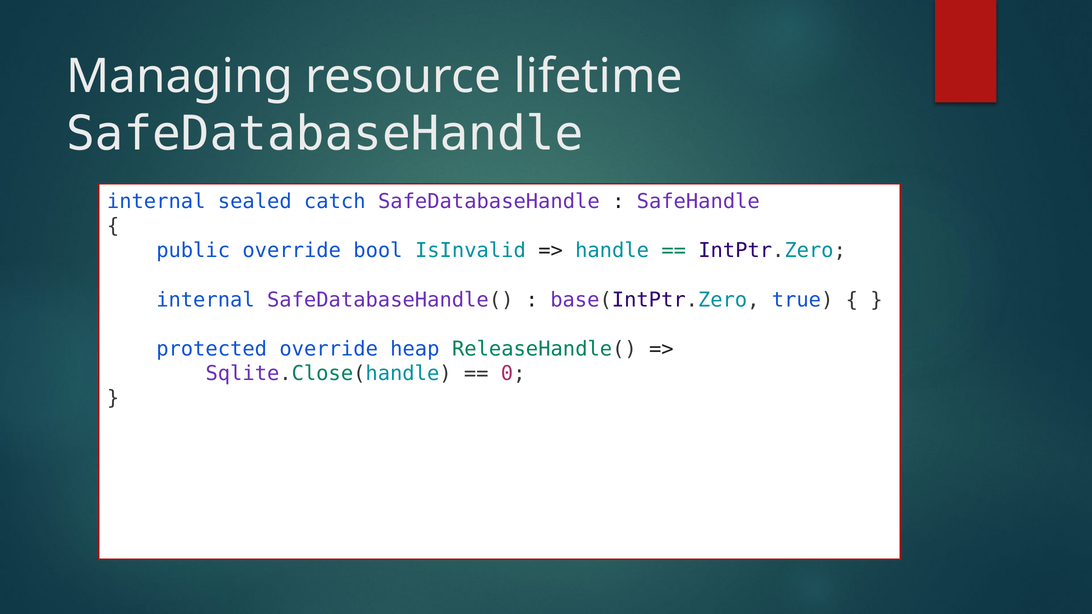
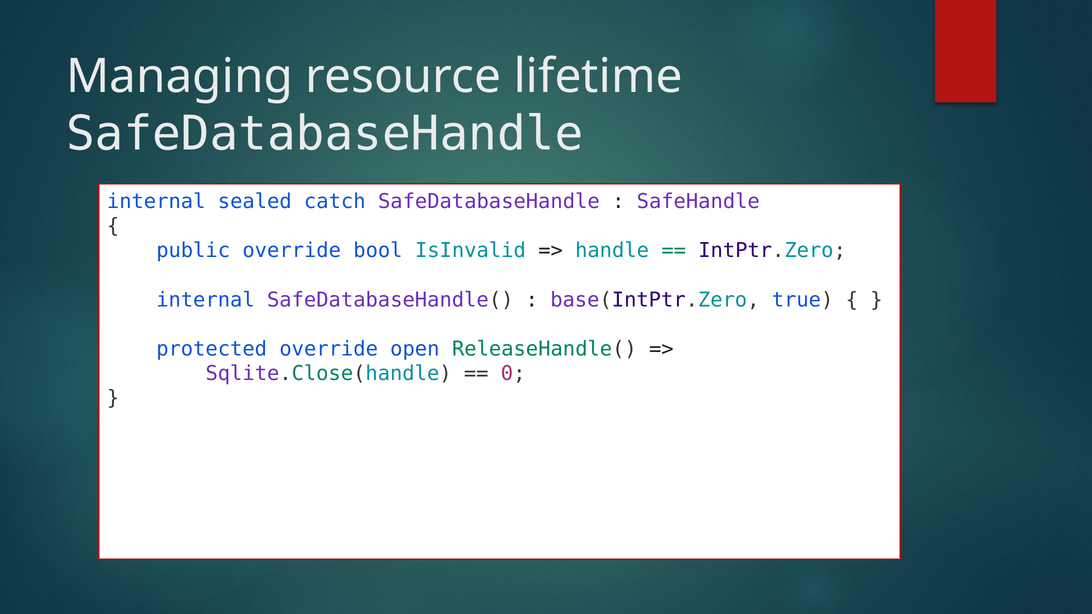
heap: heap -> open
